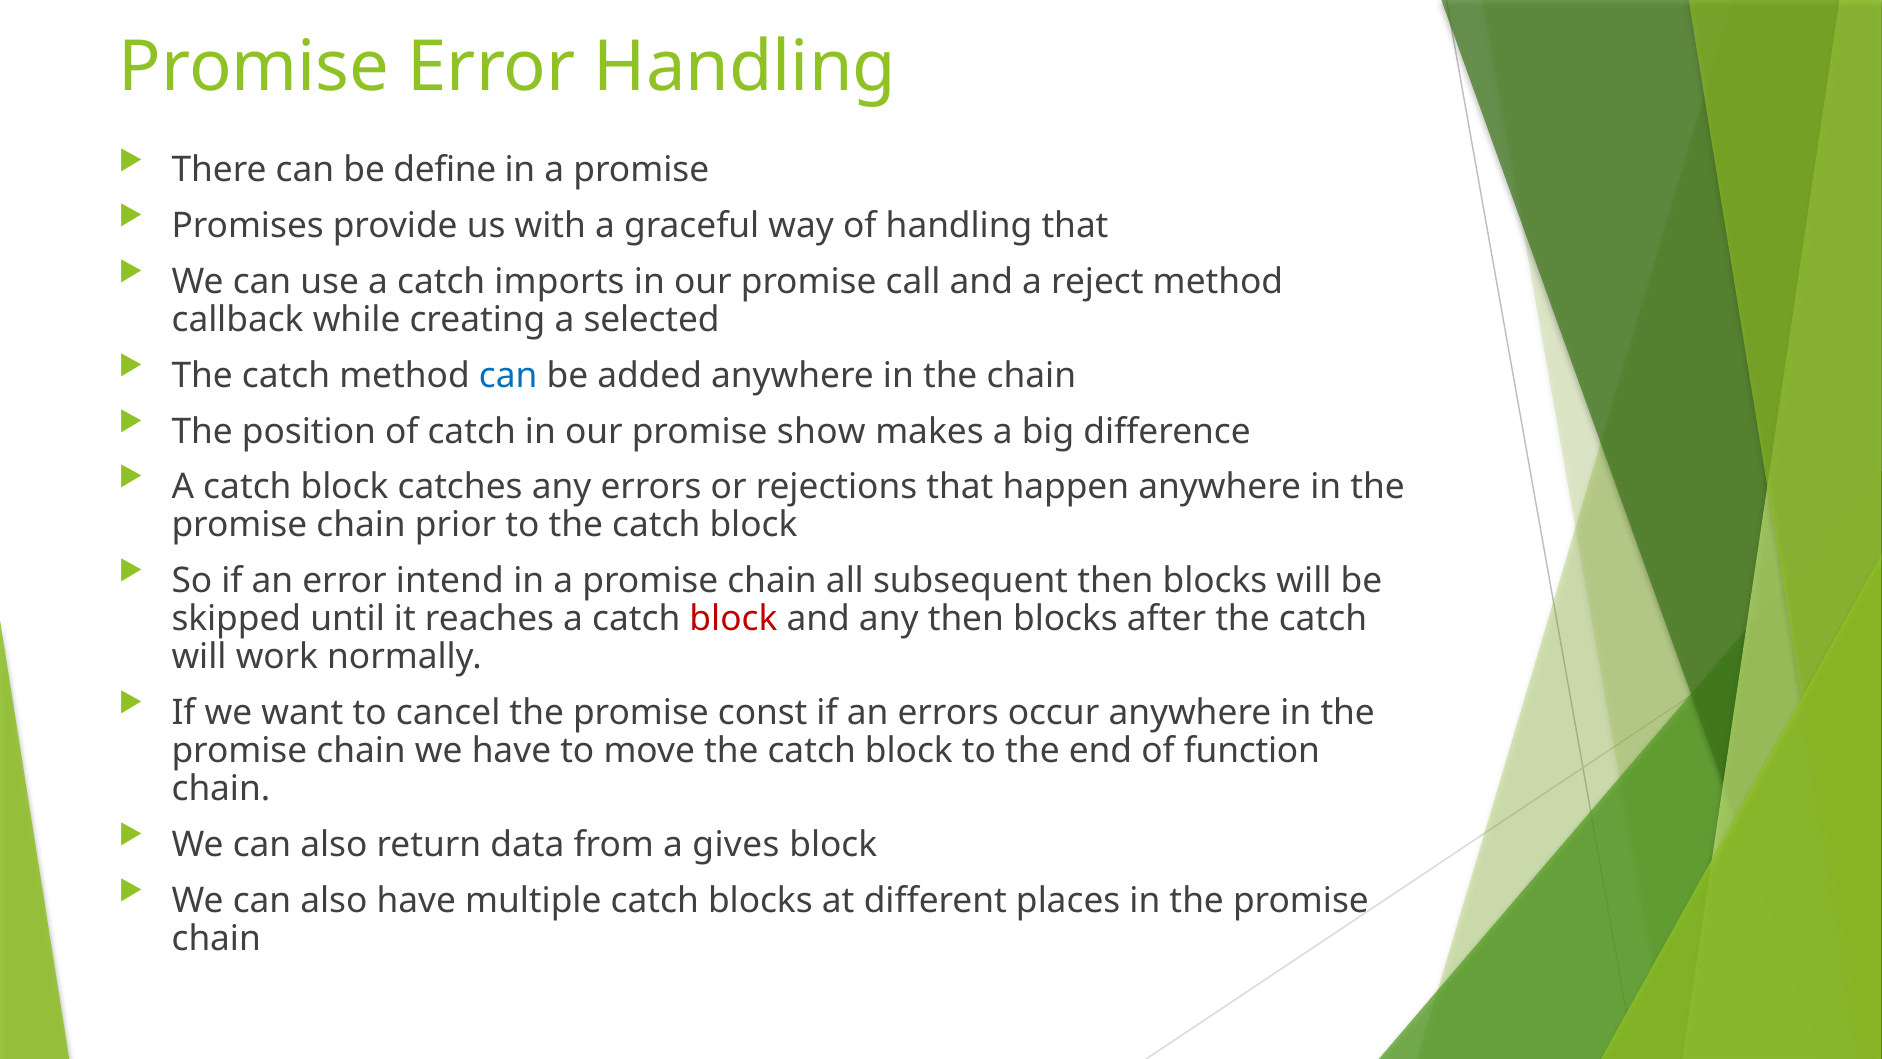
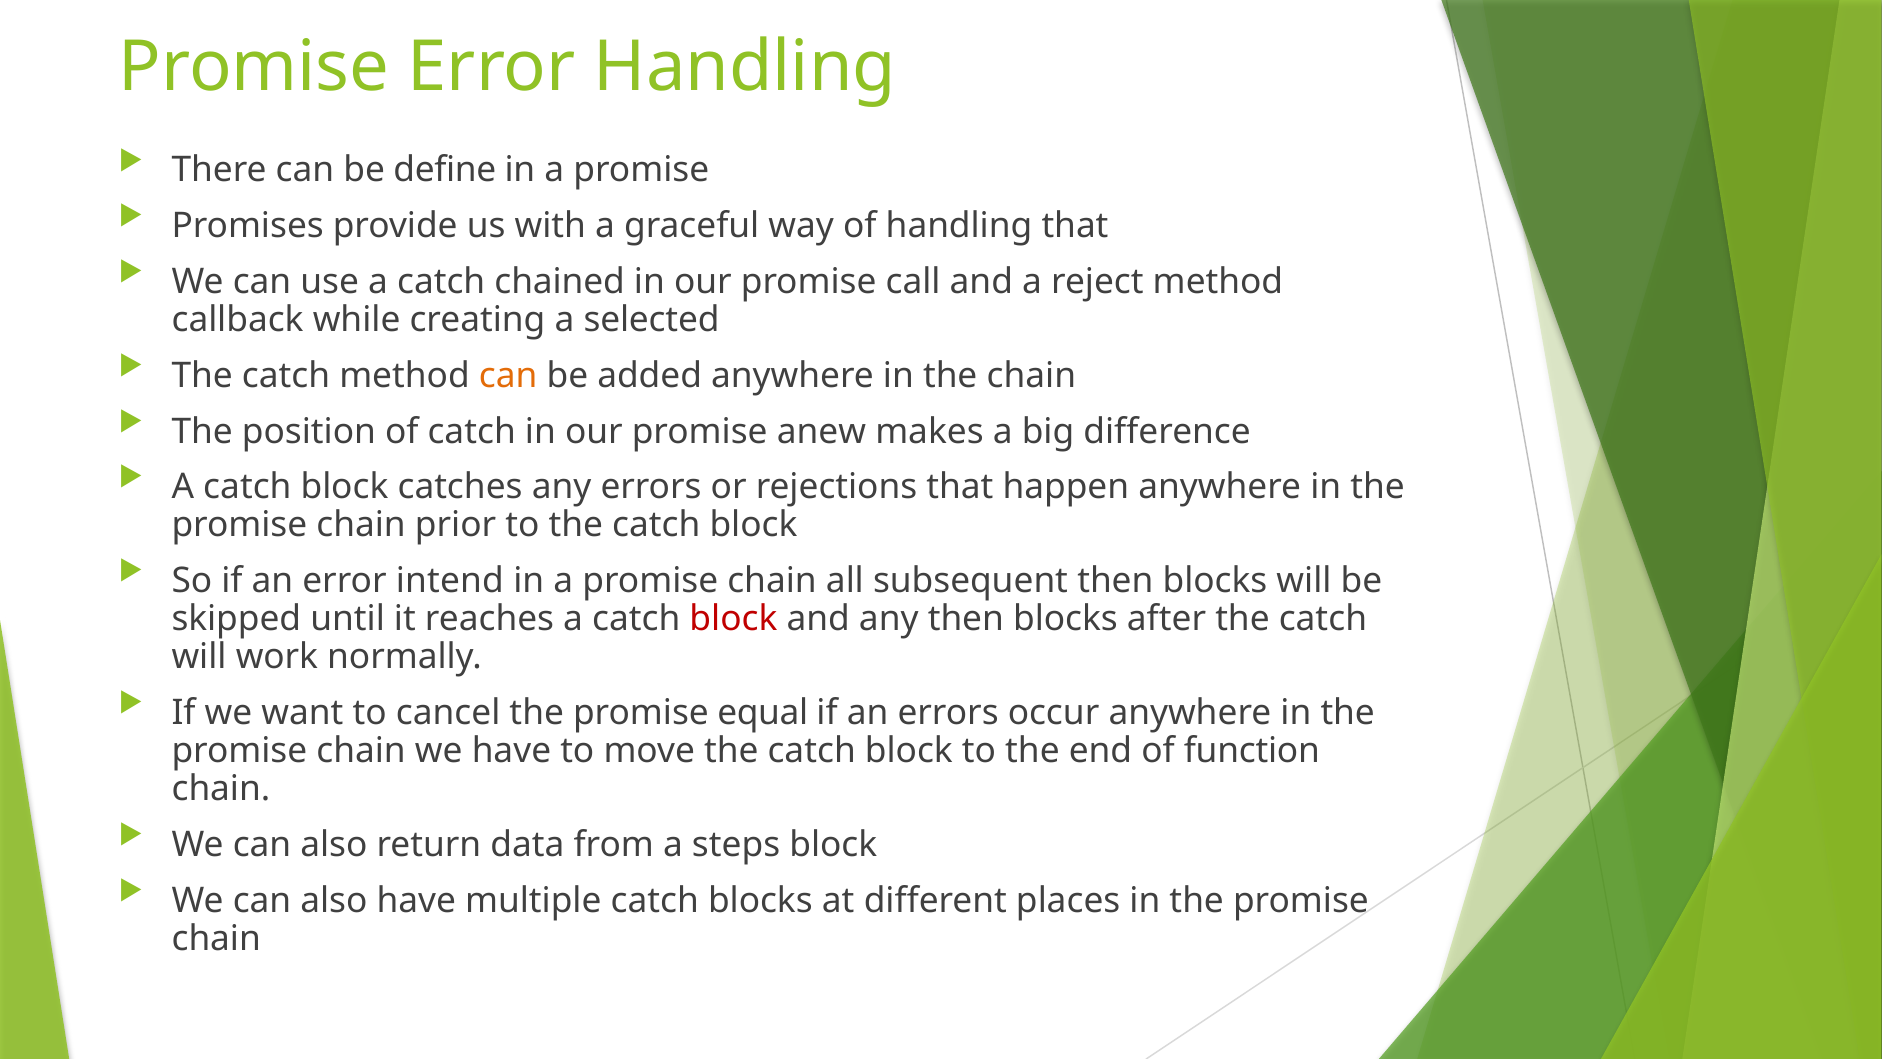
imports: imports -> chained
can at (508, 375) colour: blue -> orange
show: show -> anew
const: const -> equal
gives: gives -> steps
